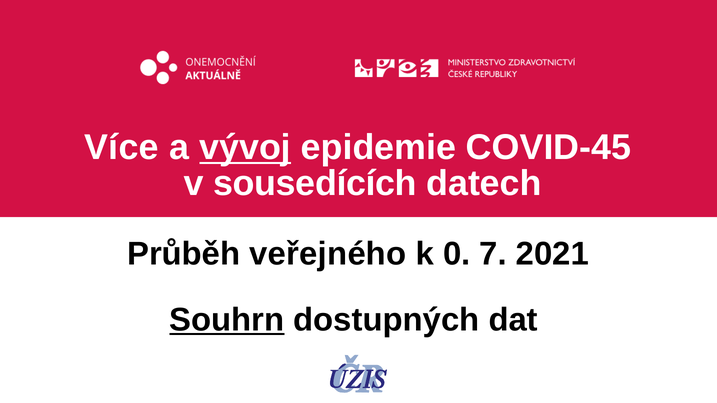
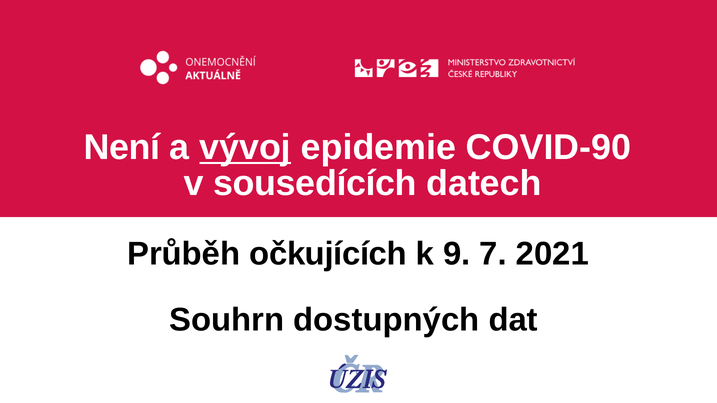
Více: Více -> Není
COVID-45: COVID-45 -> COVID-90
veřejného: veřejného -> očkujících
0: 0 -> 9
Souhrn underline: present -> none
